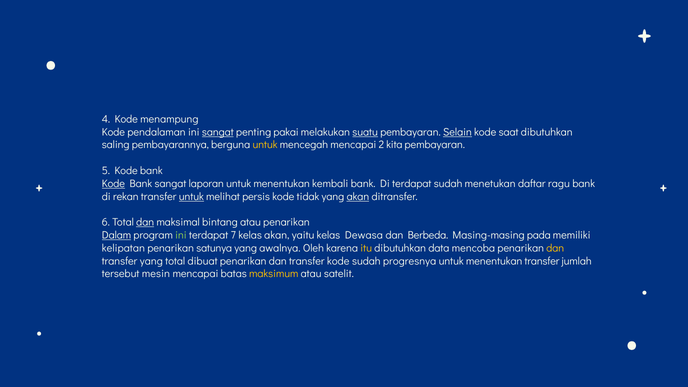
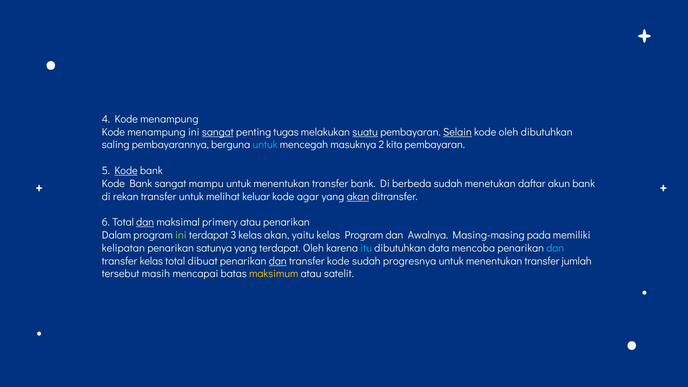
pendalaman at (156, 132): pendalaman -> menampung
pakai: pakai -> tugas
kode saat: saat -> oleh
untuk at (265, 145) colour: yellow -> light blue
mencegah mencapai: mencapai -> masuknya
Kode at (126, 171) underline: none -> present
Kode at (113, 184) underline: present -> none
laporan: laporan -> mampu
kembali at (330, 184): kembali -> transfer
Di terdapat: terdapat -> berbeda
ragu: ragu -> akun
untuk at (191, 196) underline: present -> none
persis: persis -> keluar
tidak: tidak -> agar
bintang: bintang -> primery
Dalam underline: present -> none
7: 7 -> 3
kelas Dewasa: Dewasa -> Program
Berbeda: Berbeda -> Awalnya
yang awalnya: awalnya -> terdapat
itu colour: yellow -> light blue
dan at (555, 248) colour: yellow -> light blue
transfer yang: yang -> kelas
dan at (278, 261) underline: none -> present
mesin: mesin -> masih
